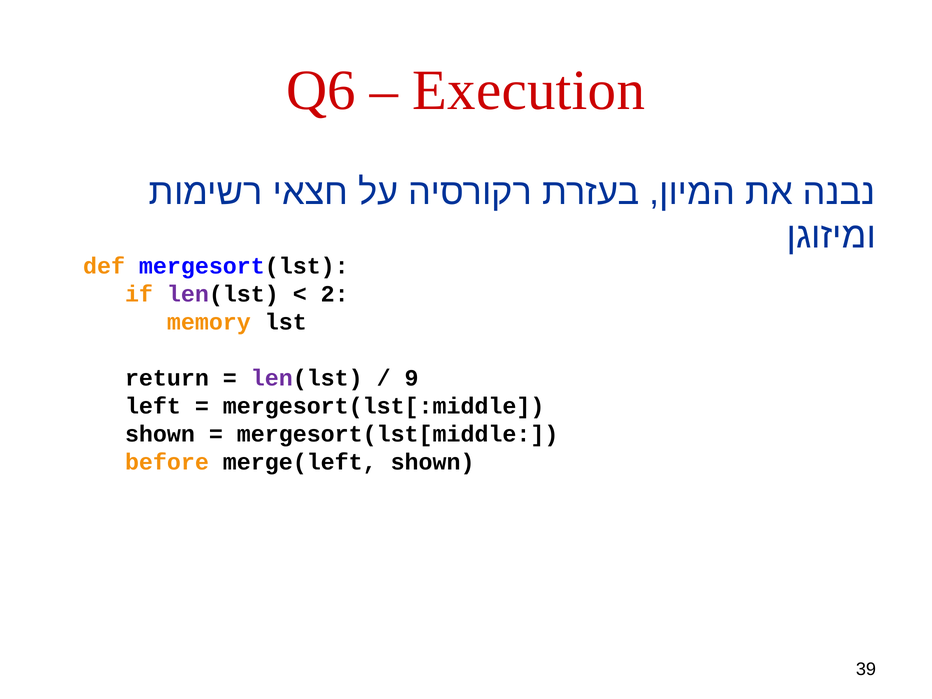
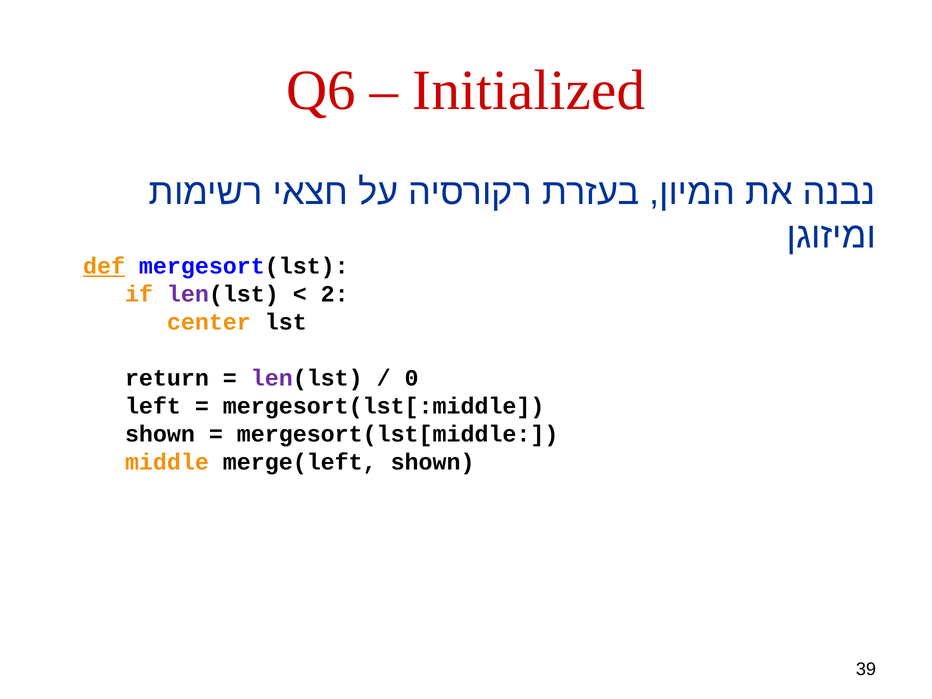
Execution: Execution -> Initialized
def underline: none -> present
memory: memory -> center
9: 9 -> 0
before: before -> middle
